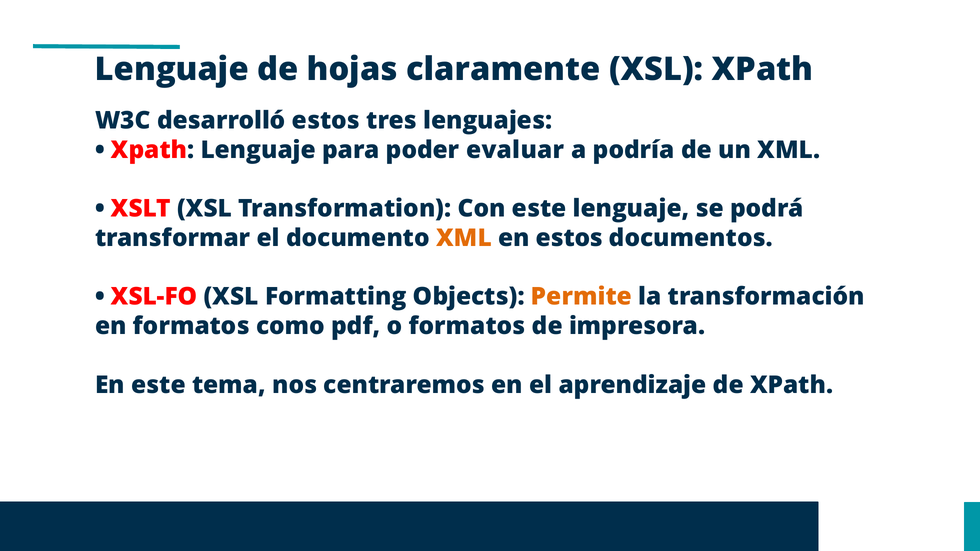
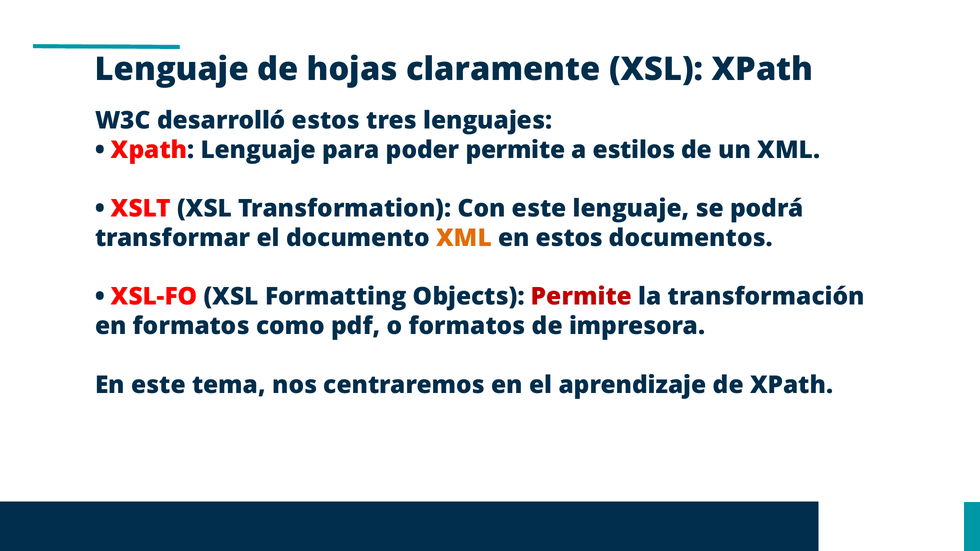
poder evaluar: evaluar -> permite
podría: podría -> estilos
Permite at (581, 297) colour: orange -> red
